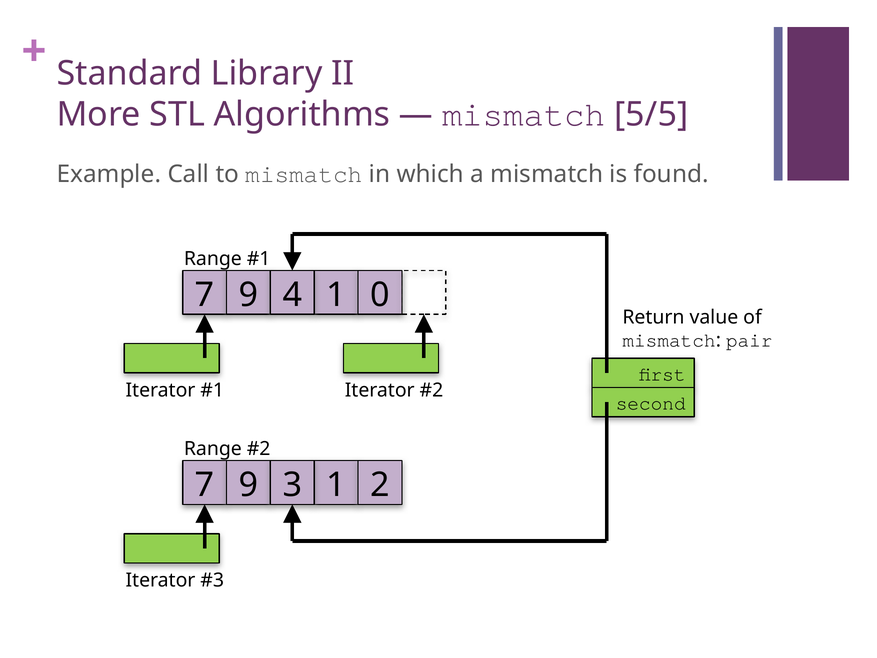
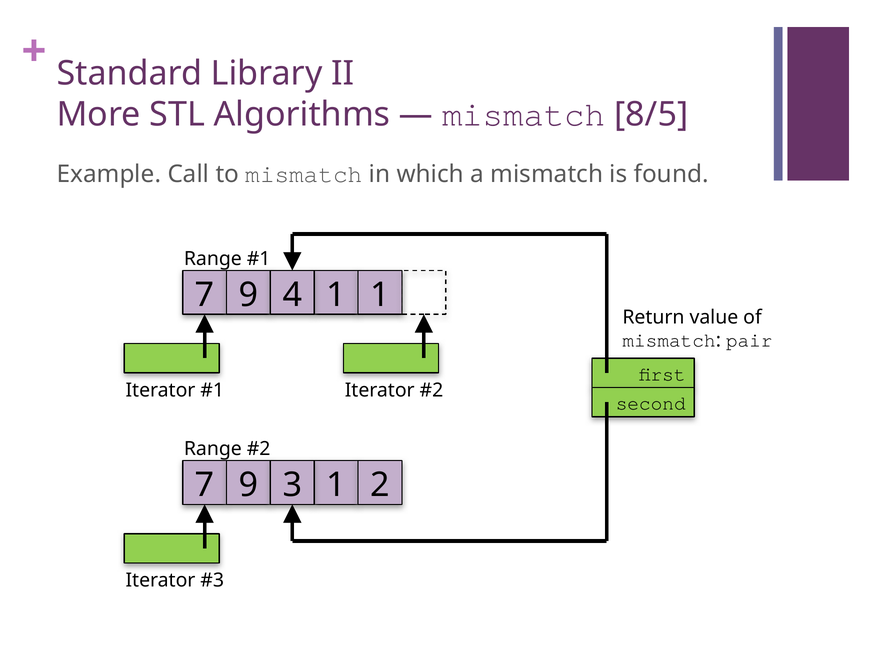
5/5: 5/5 -> 8/5
1 0: 0 -> 1
